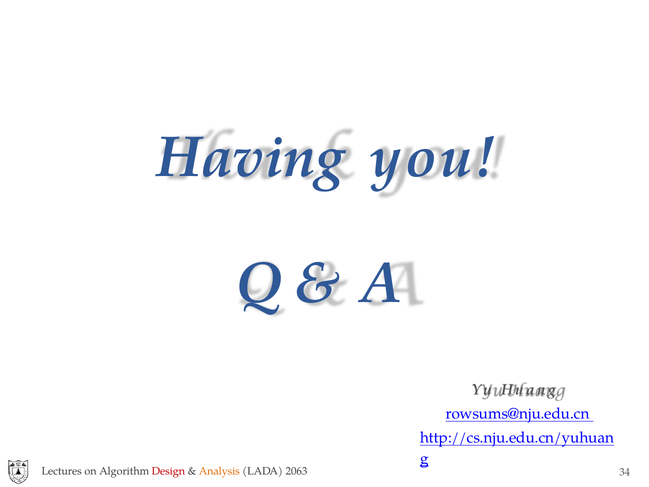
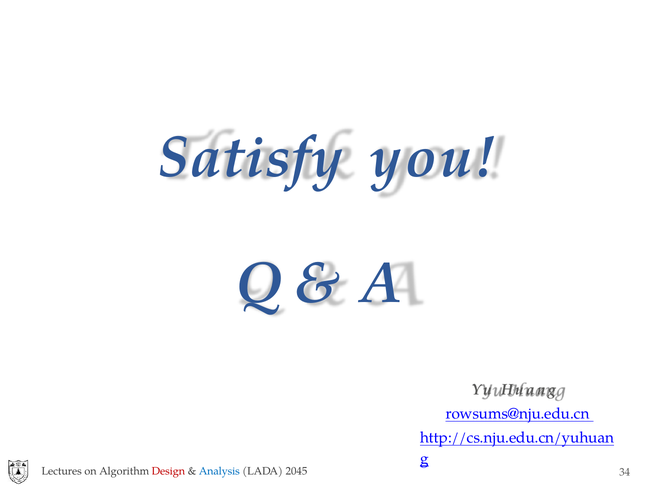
Having: Having -> Satisfy
Analysis colour: orange -> blue
2063: 2063 -> 2045
